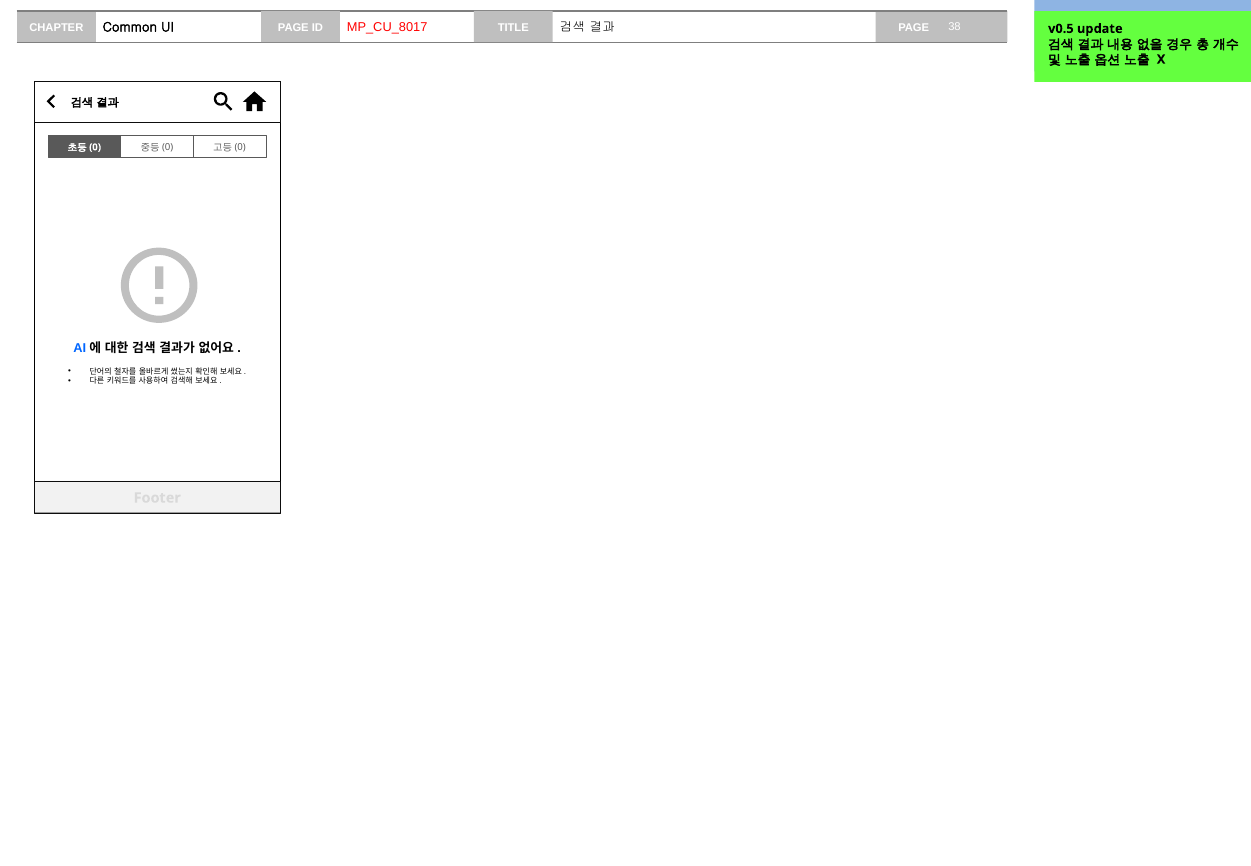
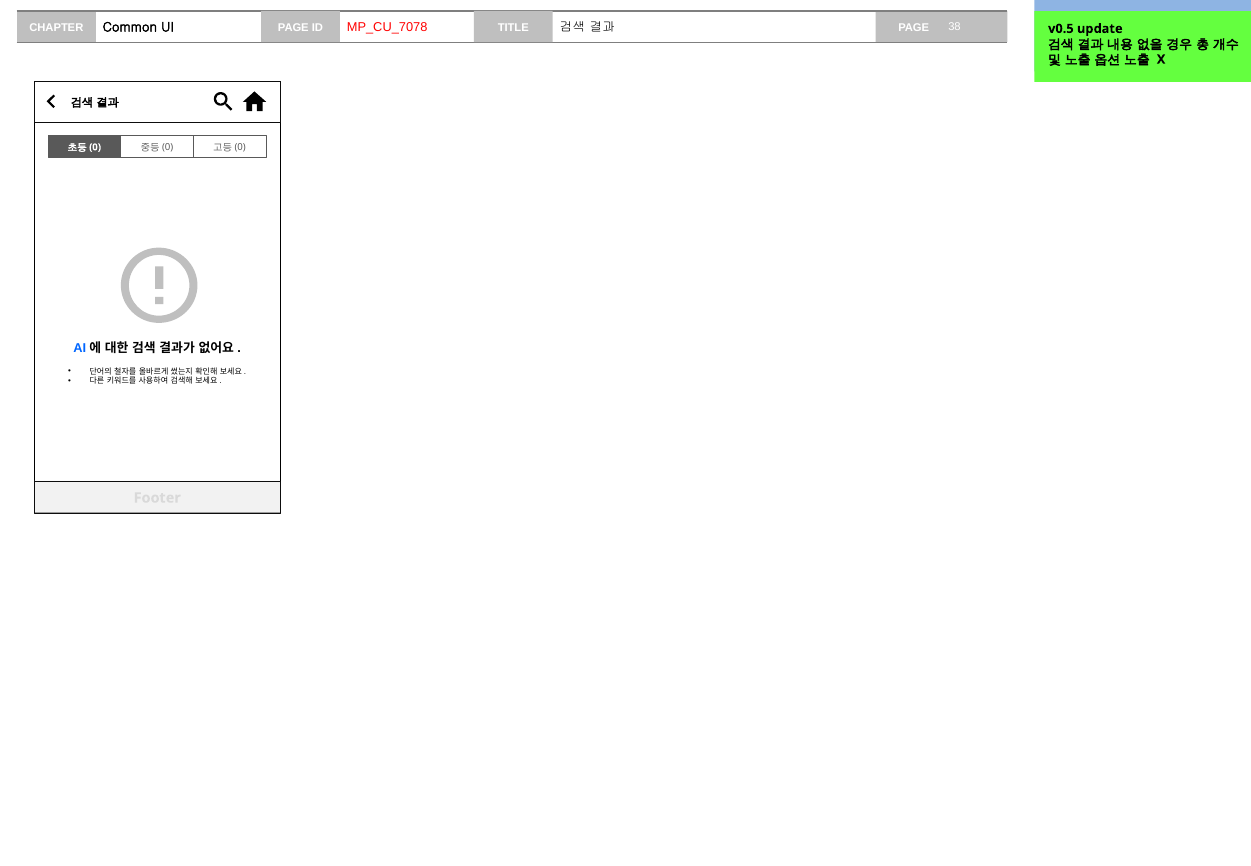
MP_CU_8017: MP_CU_8017 -> MP_CU_7078
